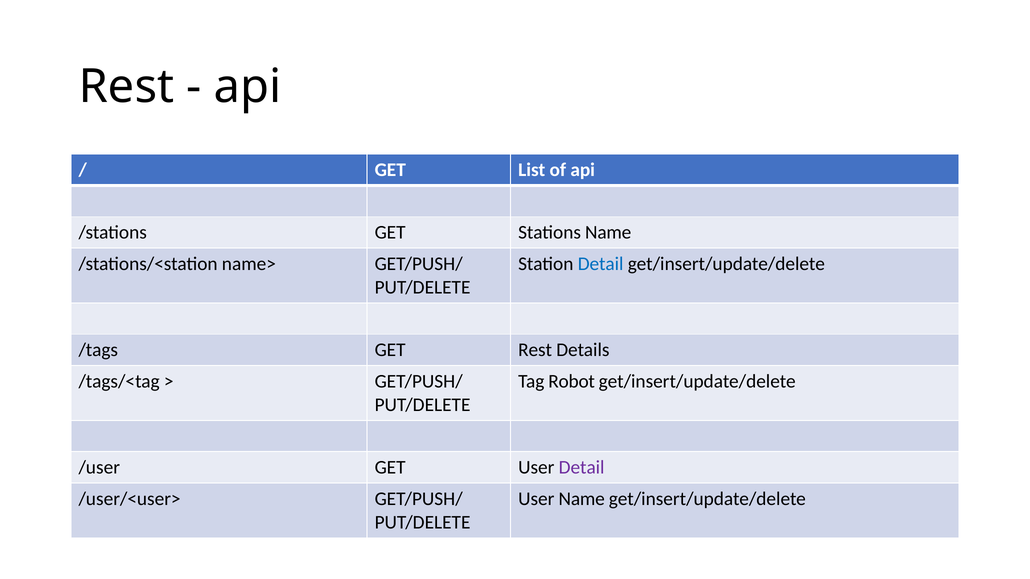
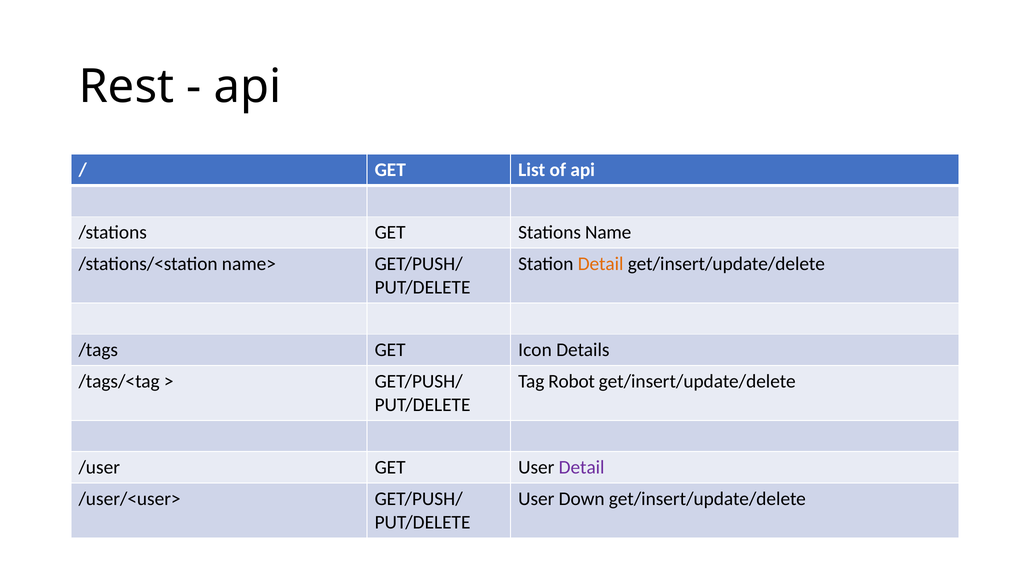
Detail at (601, 264) colour: blue -> orange
GET Rest: Rest -> Icon
User Name: Name -> Down
